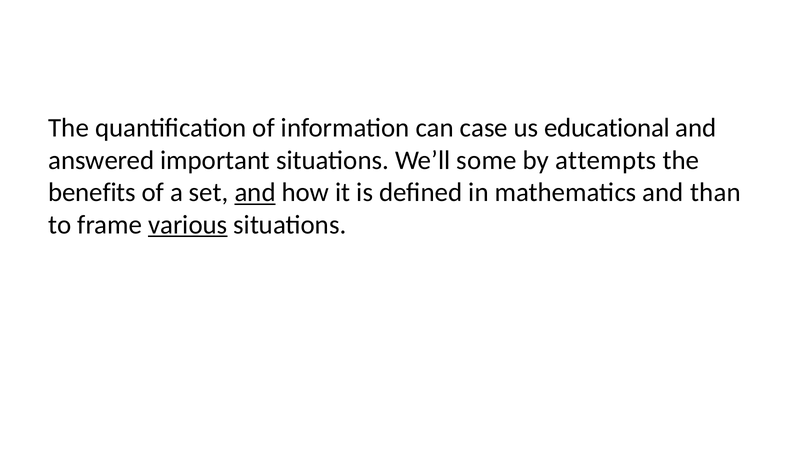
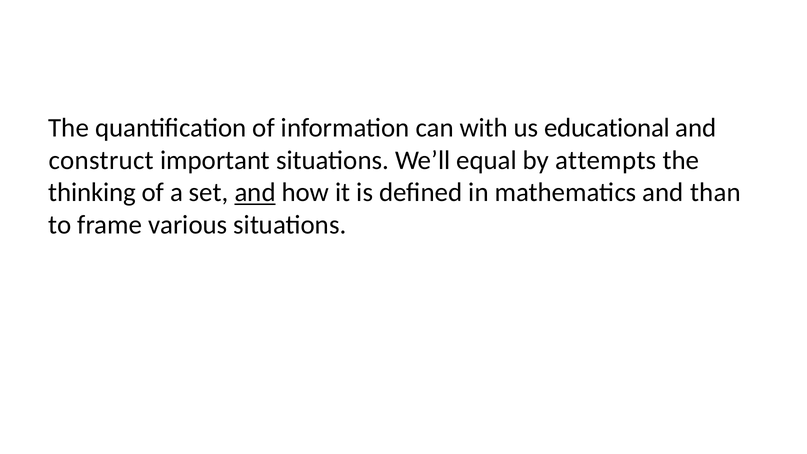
case: case -> with
answered: answered -> construct
some: some -> equal
benefits: benefits -> thinking
various underline: present -> none
